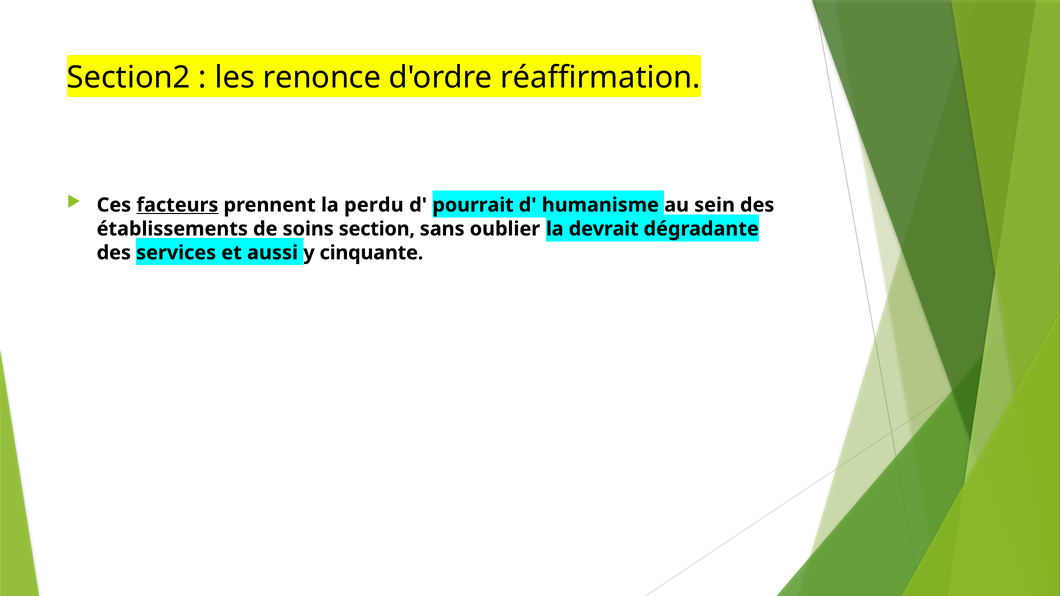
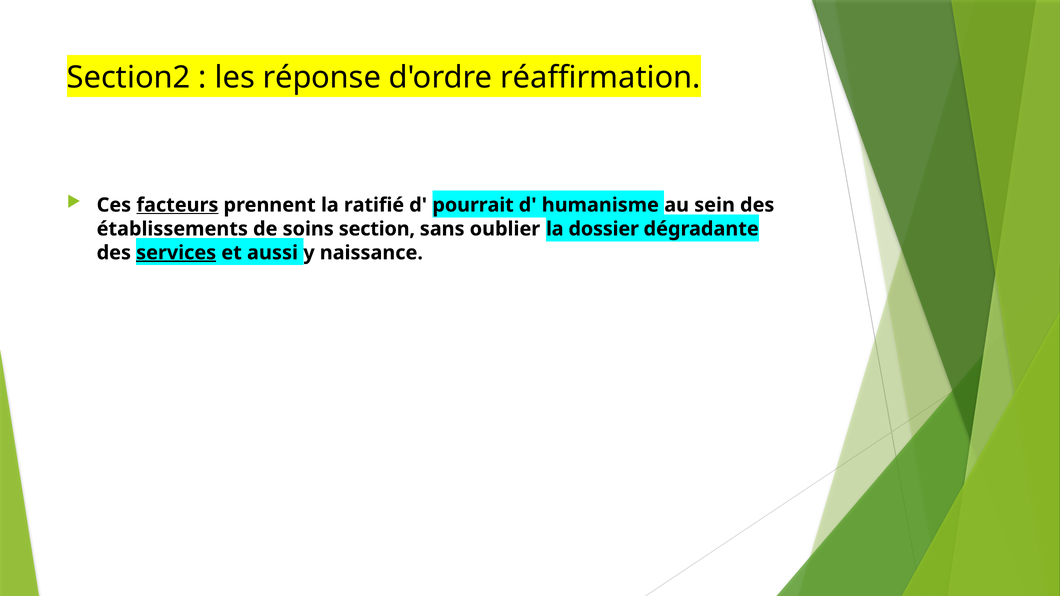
renonce: renonce -> réponse
perdu: perdu -> ratifié
devrait: devrait -> dossier
services underline: none -> present
cinquante: cinquante -> naissance
